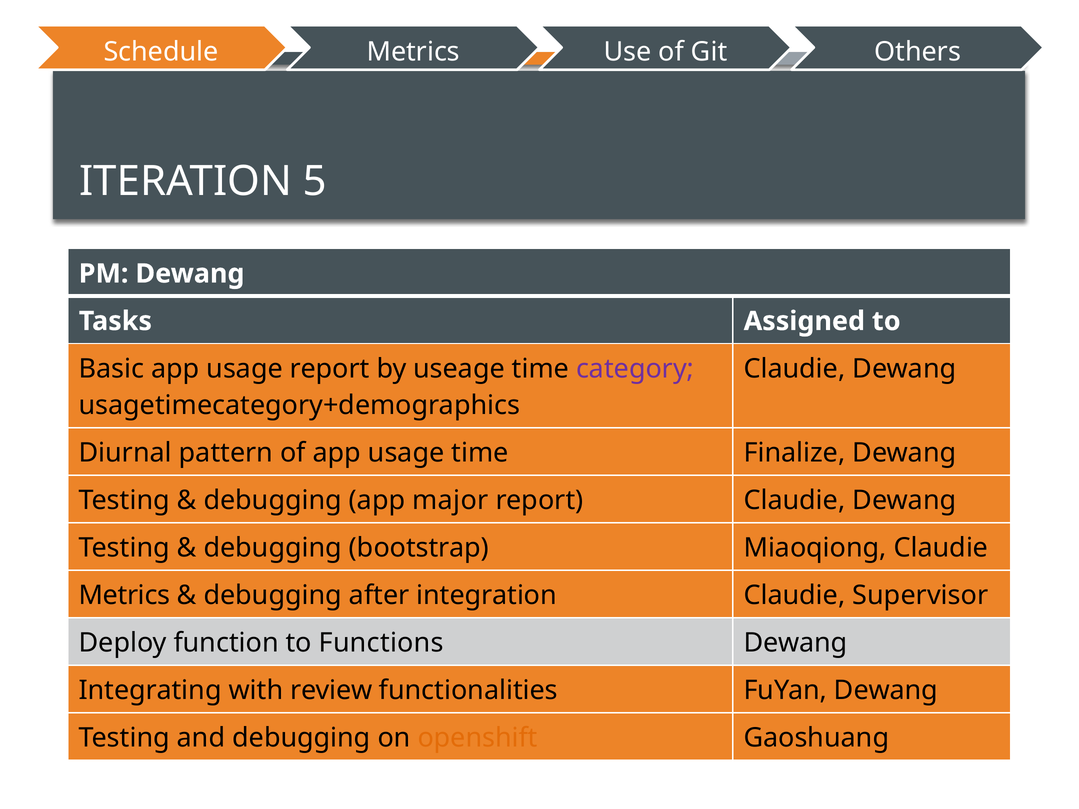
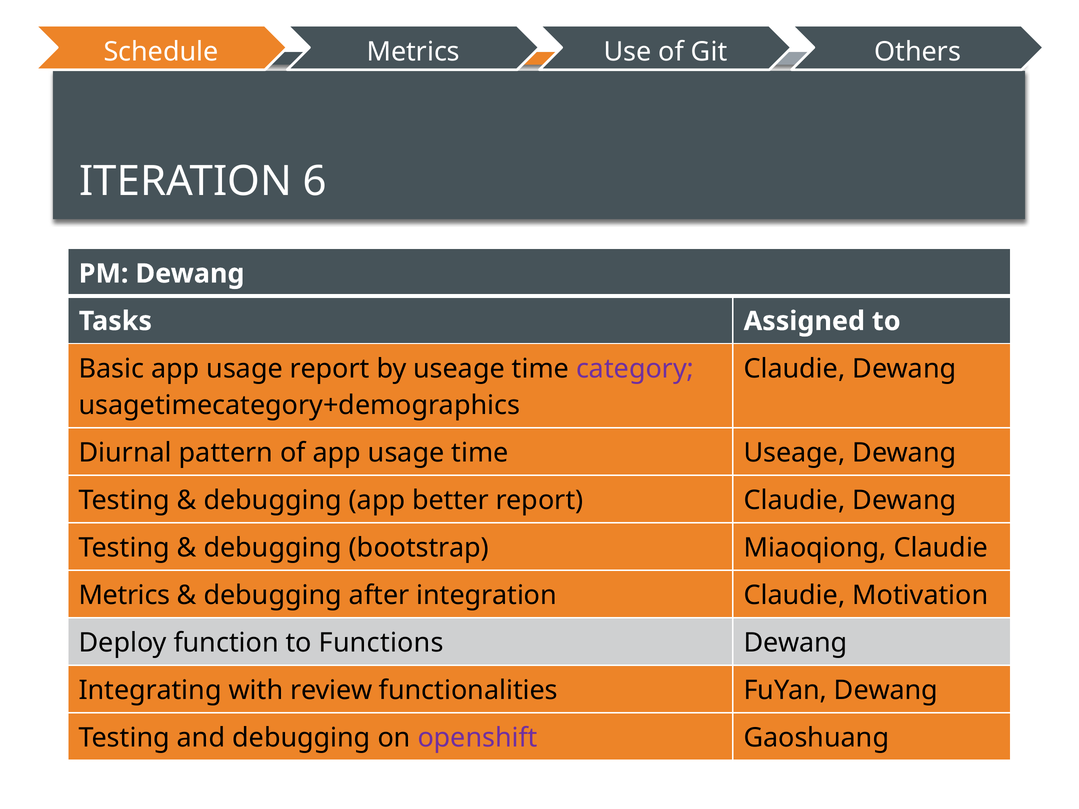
5: 5 -> 6
time Finalize: Finalize -> Useage
major: major -> better
Supervisor: Supervisor -> Motivation
openshift colour: orange -> purple
